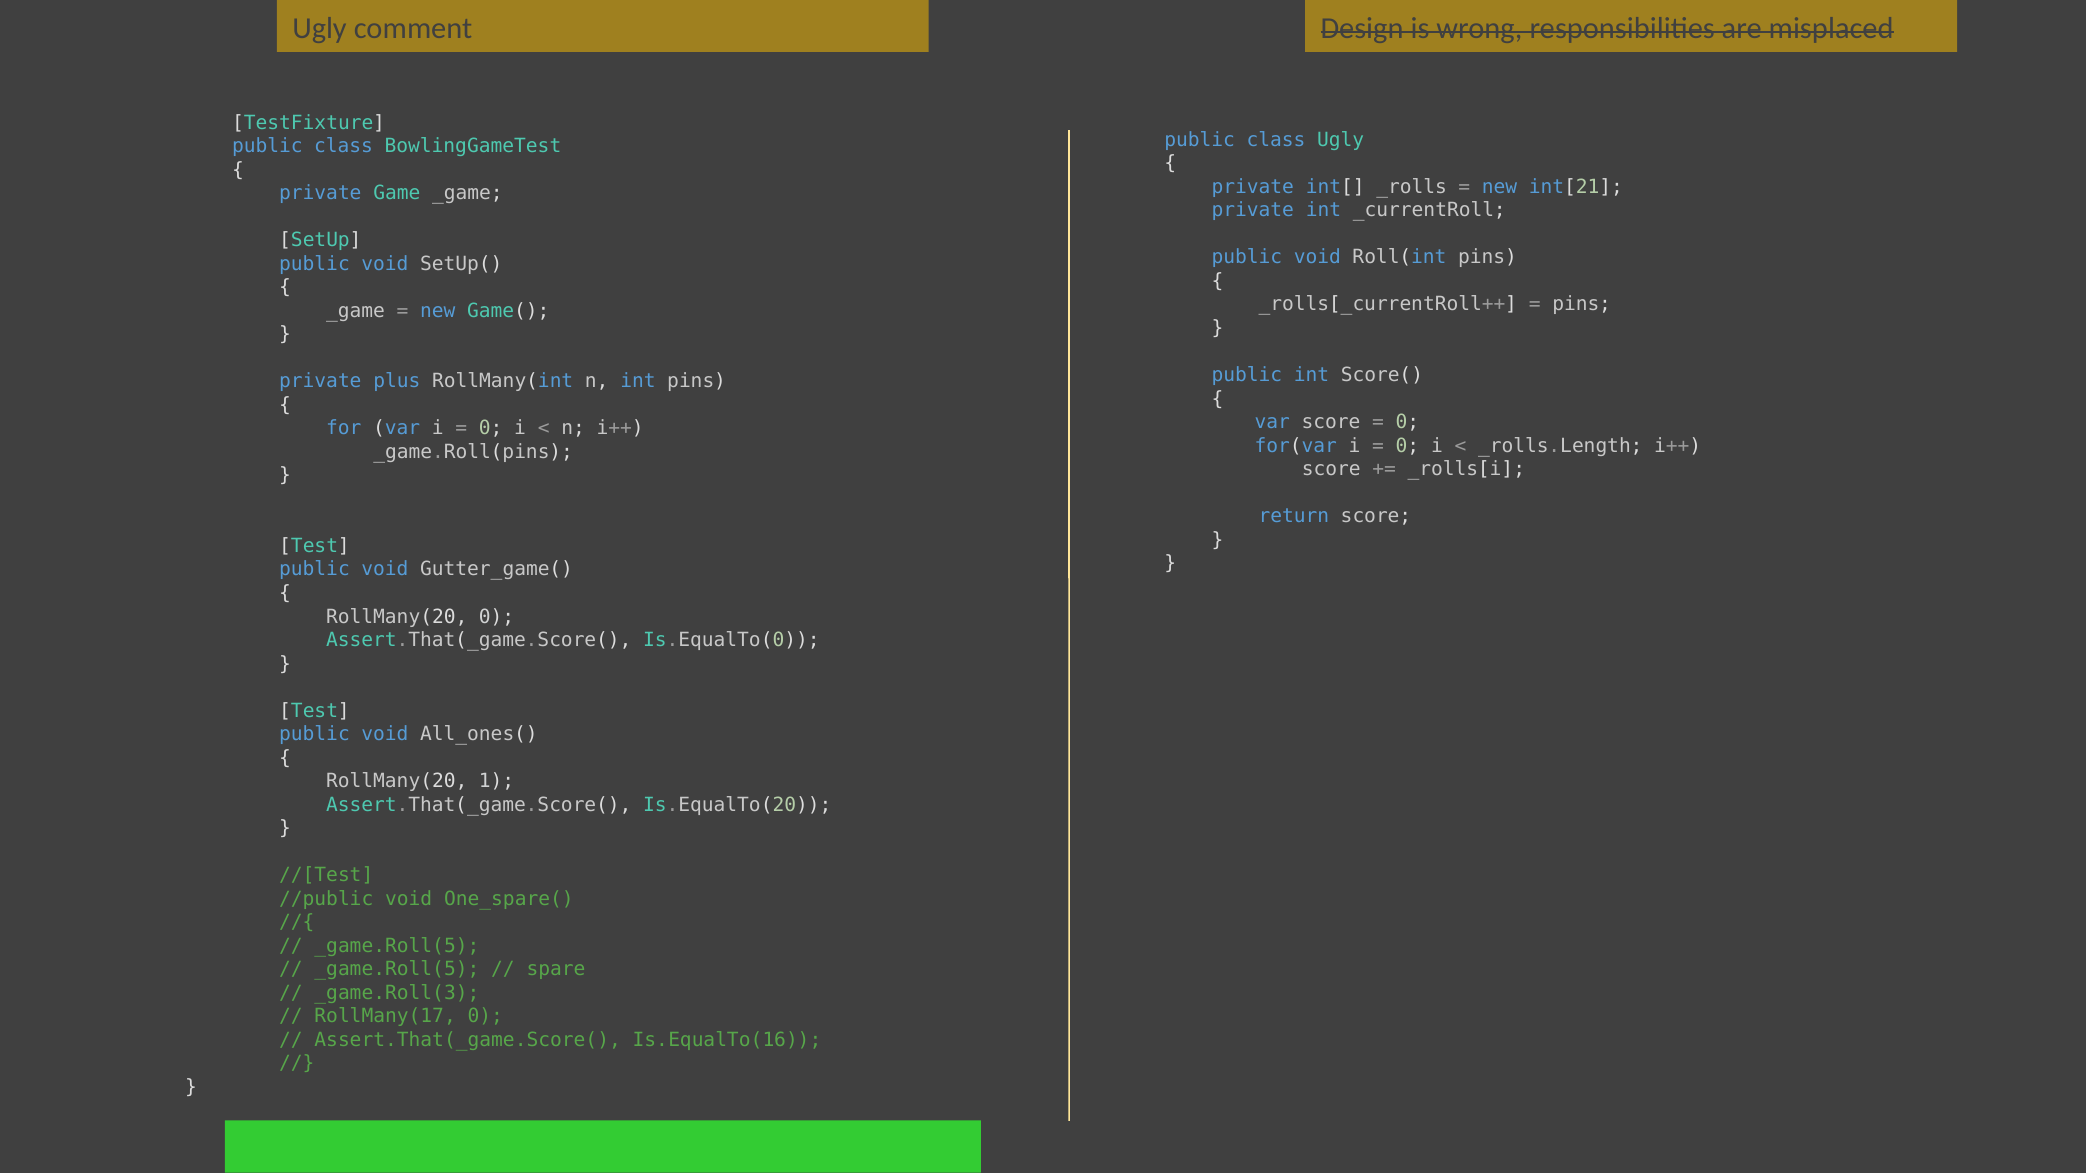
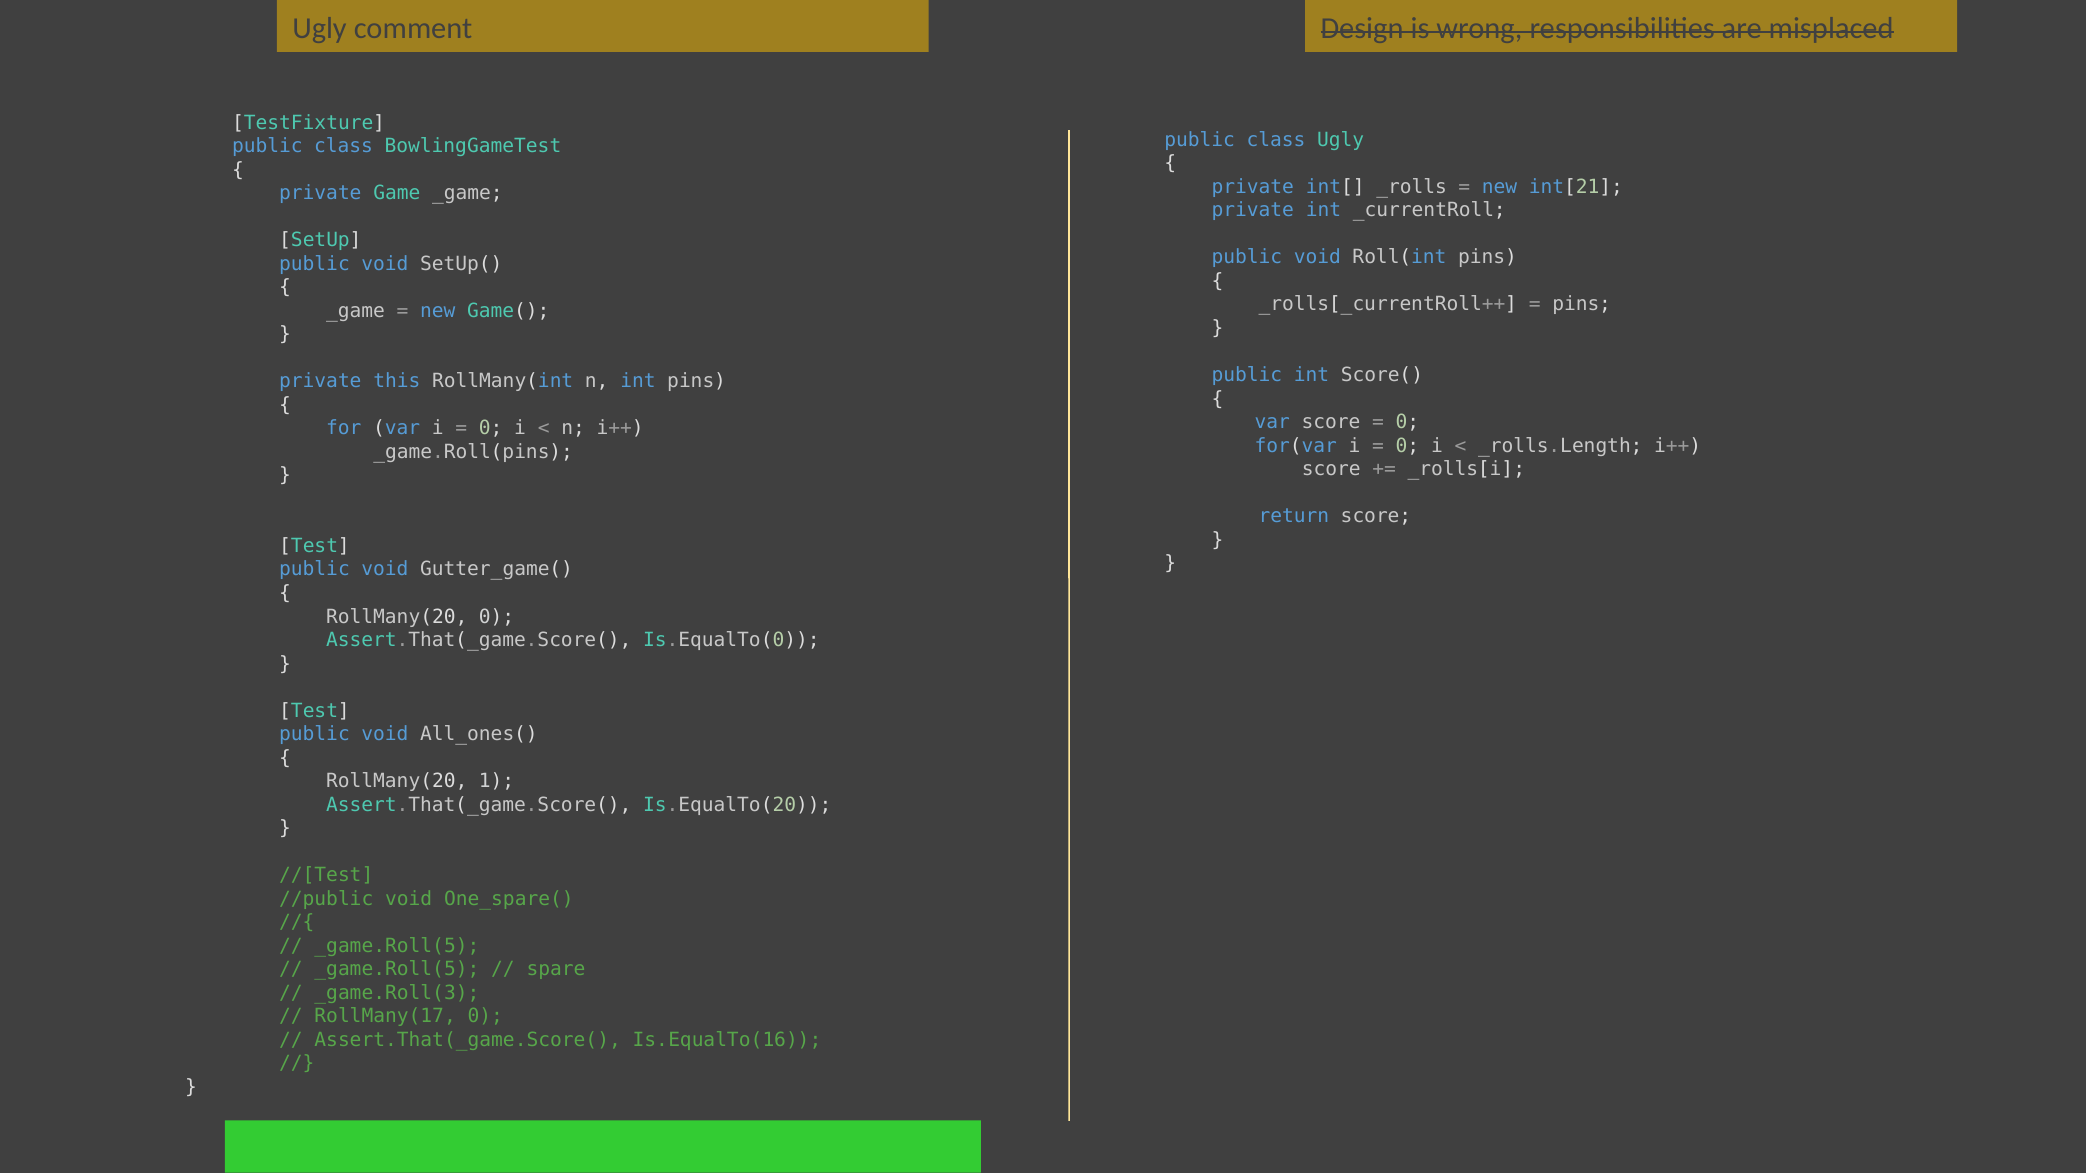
plus: plus -> this
